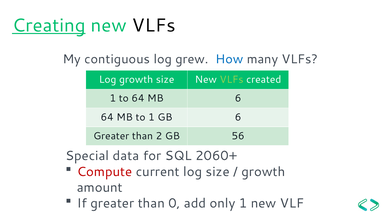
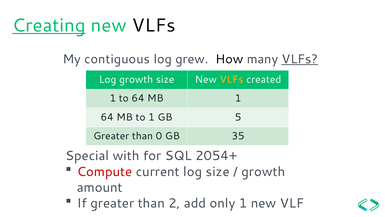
How colour: blue -> black
VLFs at (300, 59) underline: none -> present
VLFs at (232, 79) colour: light green -> yellow
MB 6: 6 -> 1
GB 6: 6 -> 5
2: 2 -> 0
56: 56 -> 35
data: data -> with
2060+: 2060+ -> 2054+
0: 0 -> 2
